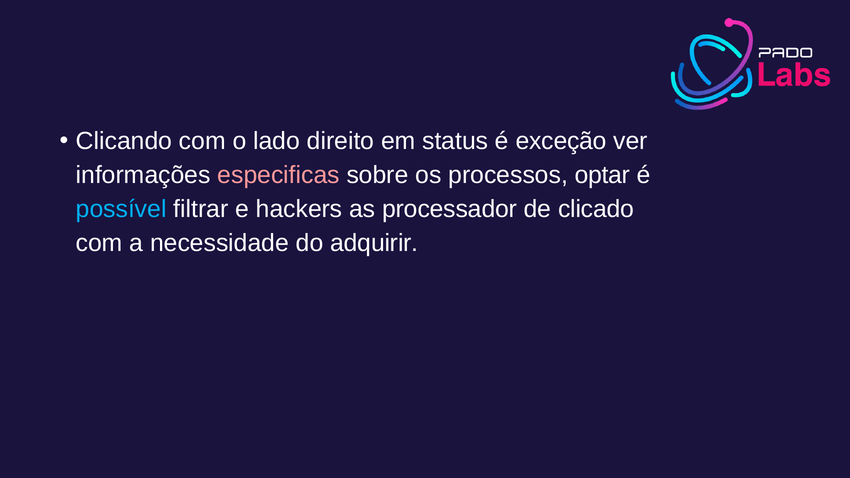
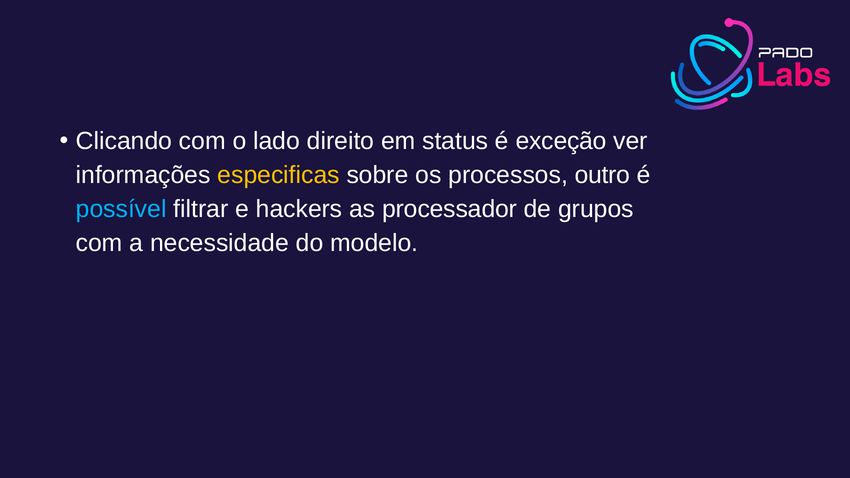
especificas colour: pink -> yellow
optar: optar -> outro
clicado: clicado -> grupos
adquirir: adquirir -> modelo
